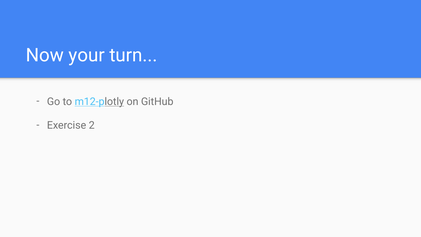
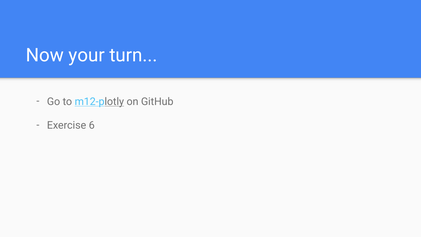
2: 2 -> 6
